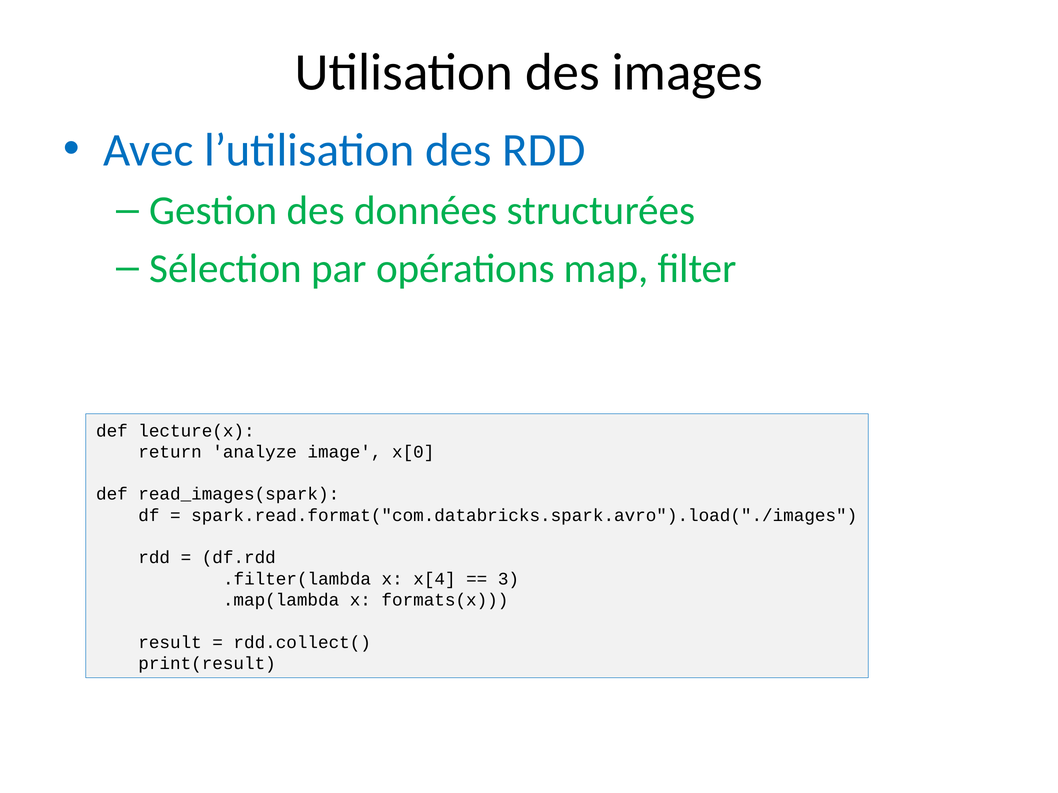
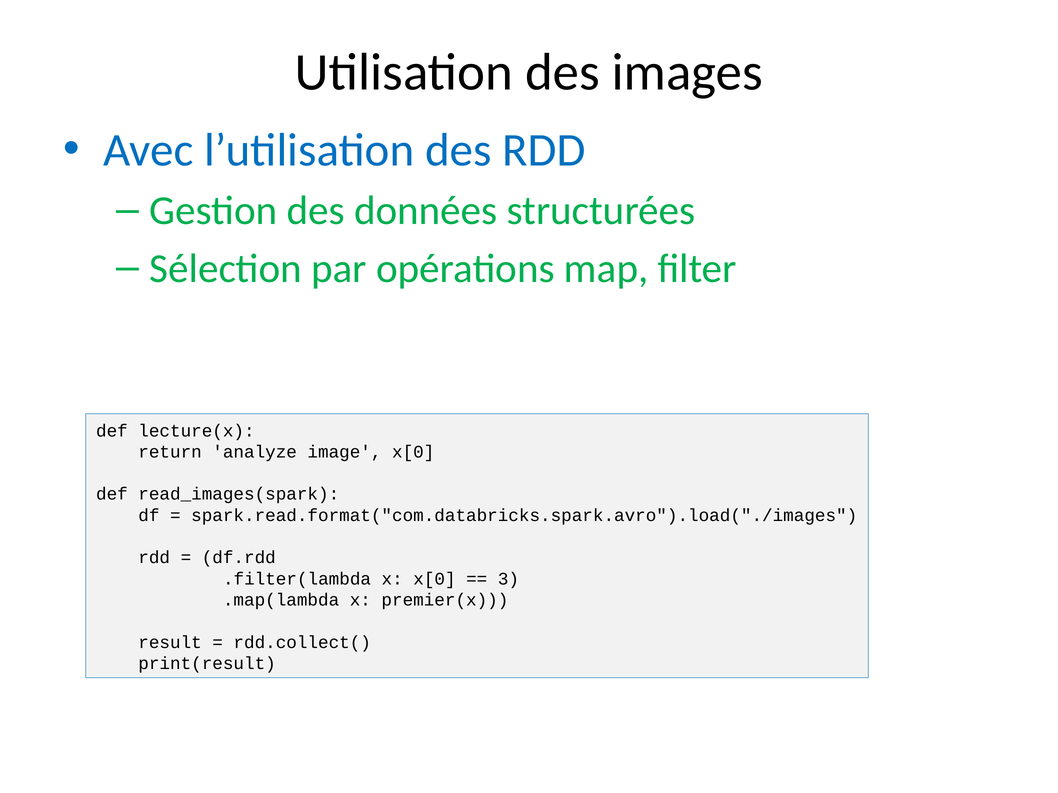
x x[4: x[4 -> x[0
formats(x: formats(x -> premier(x
